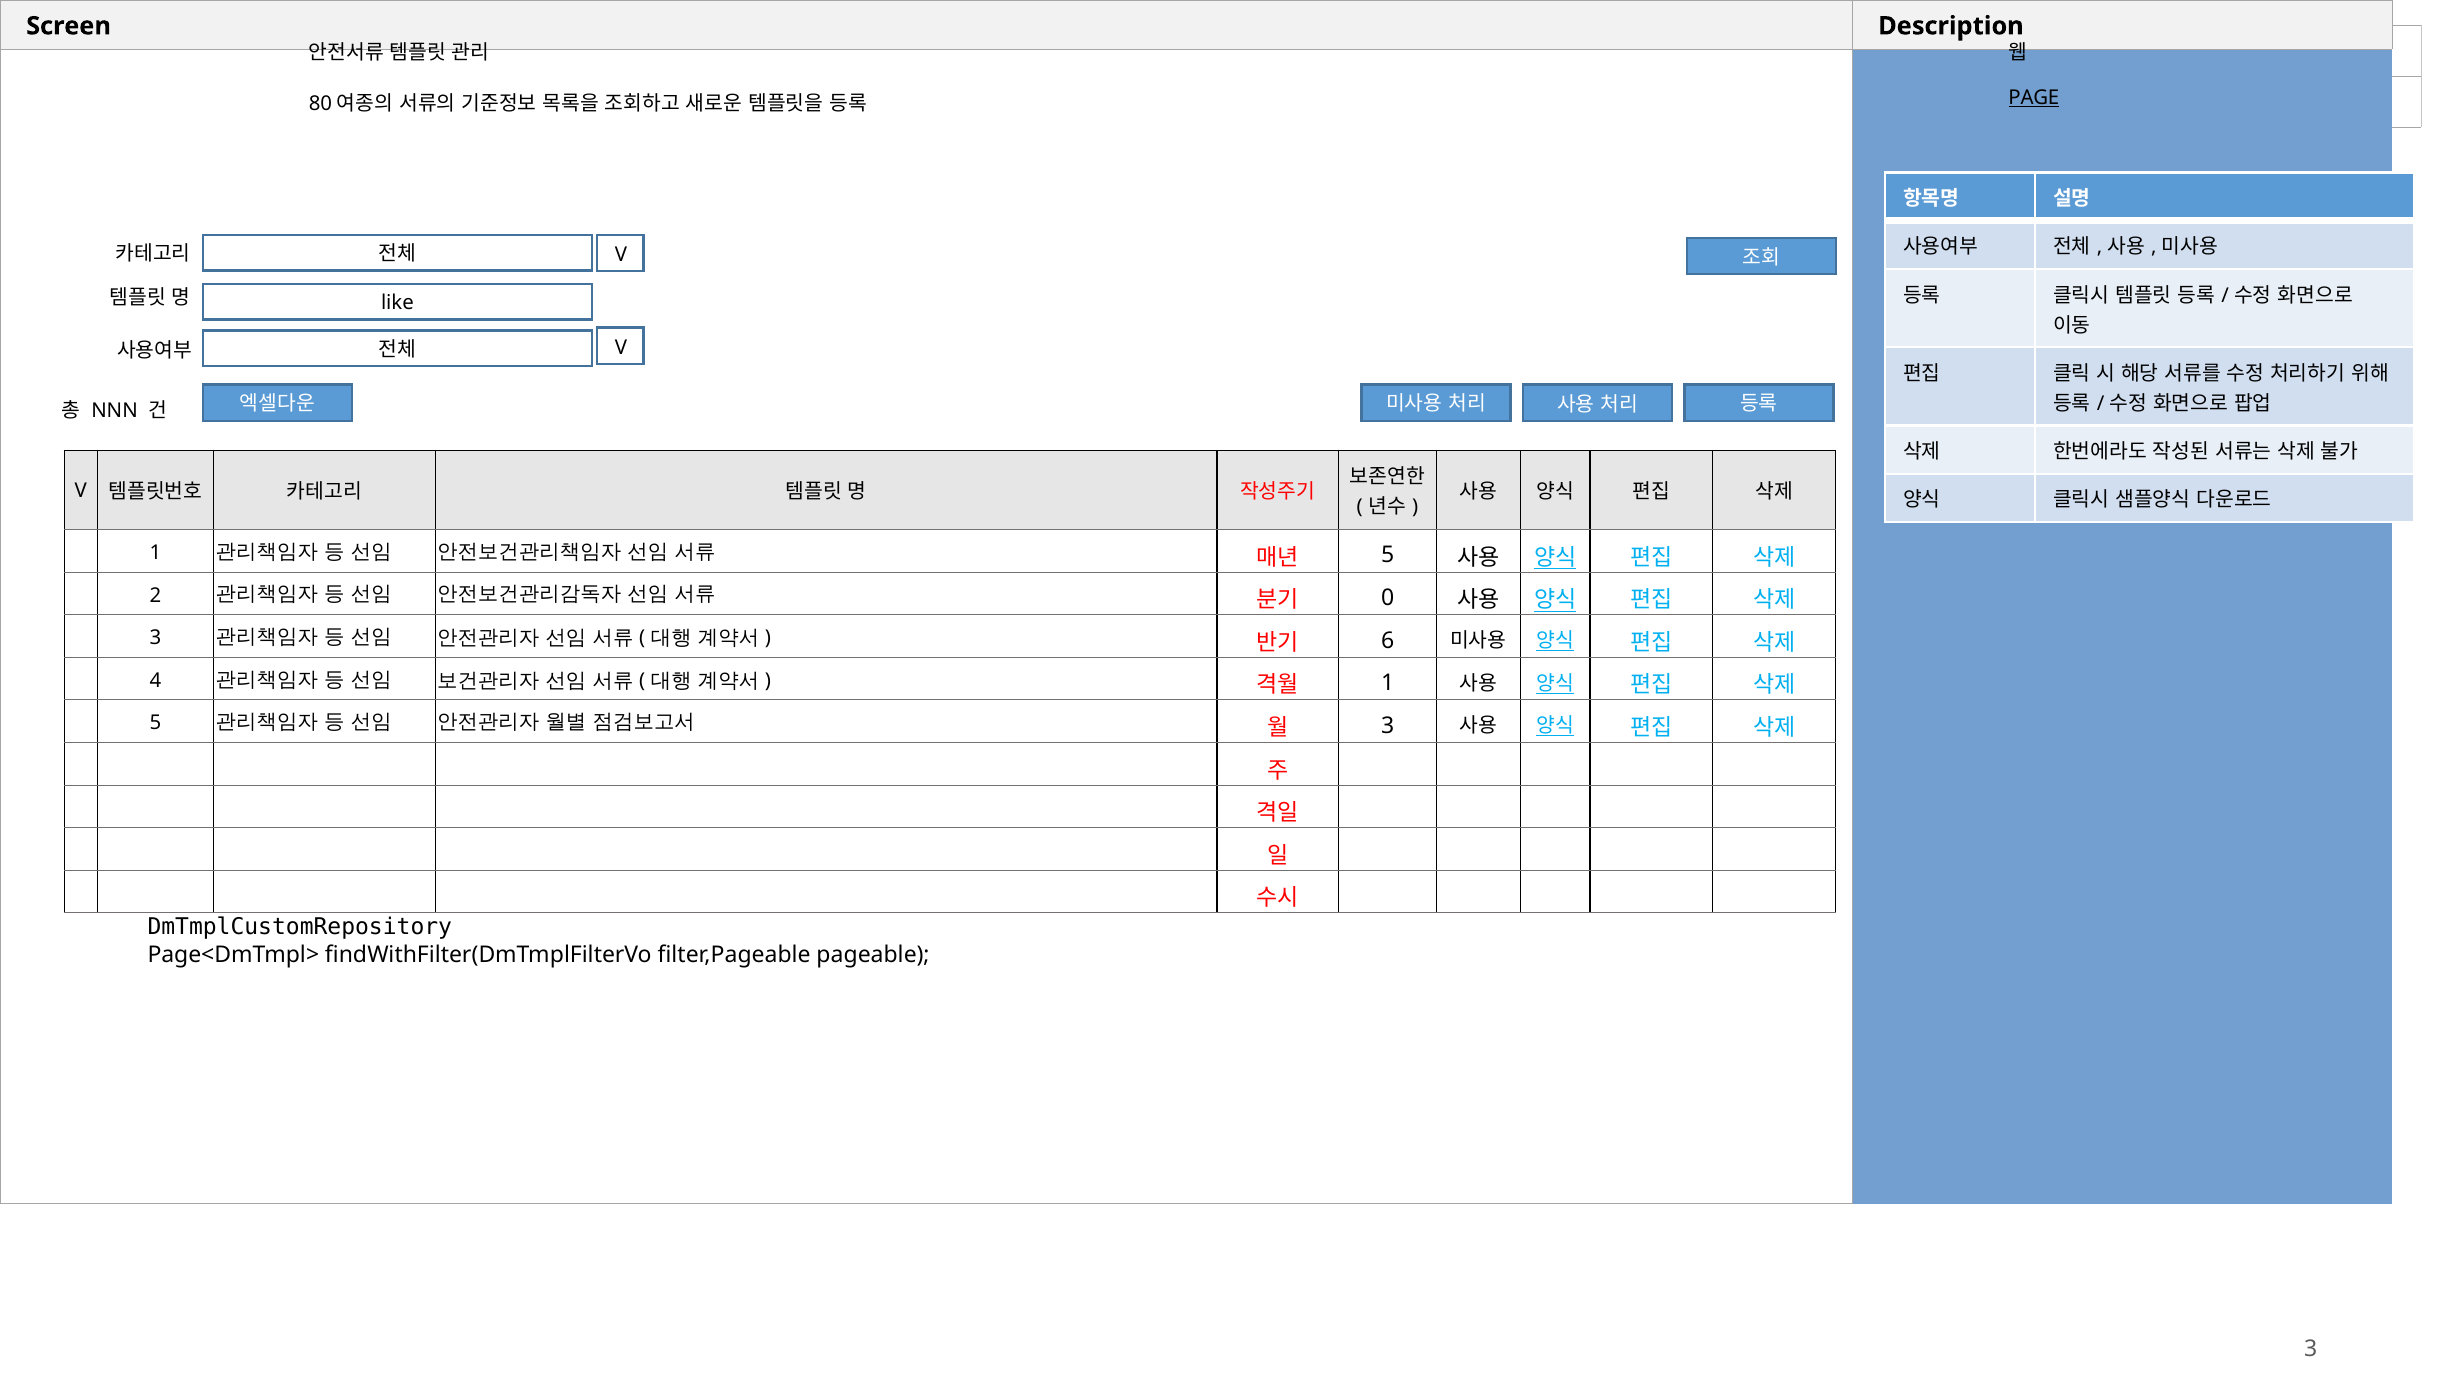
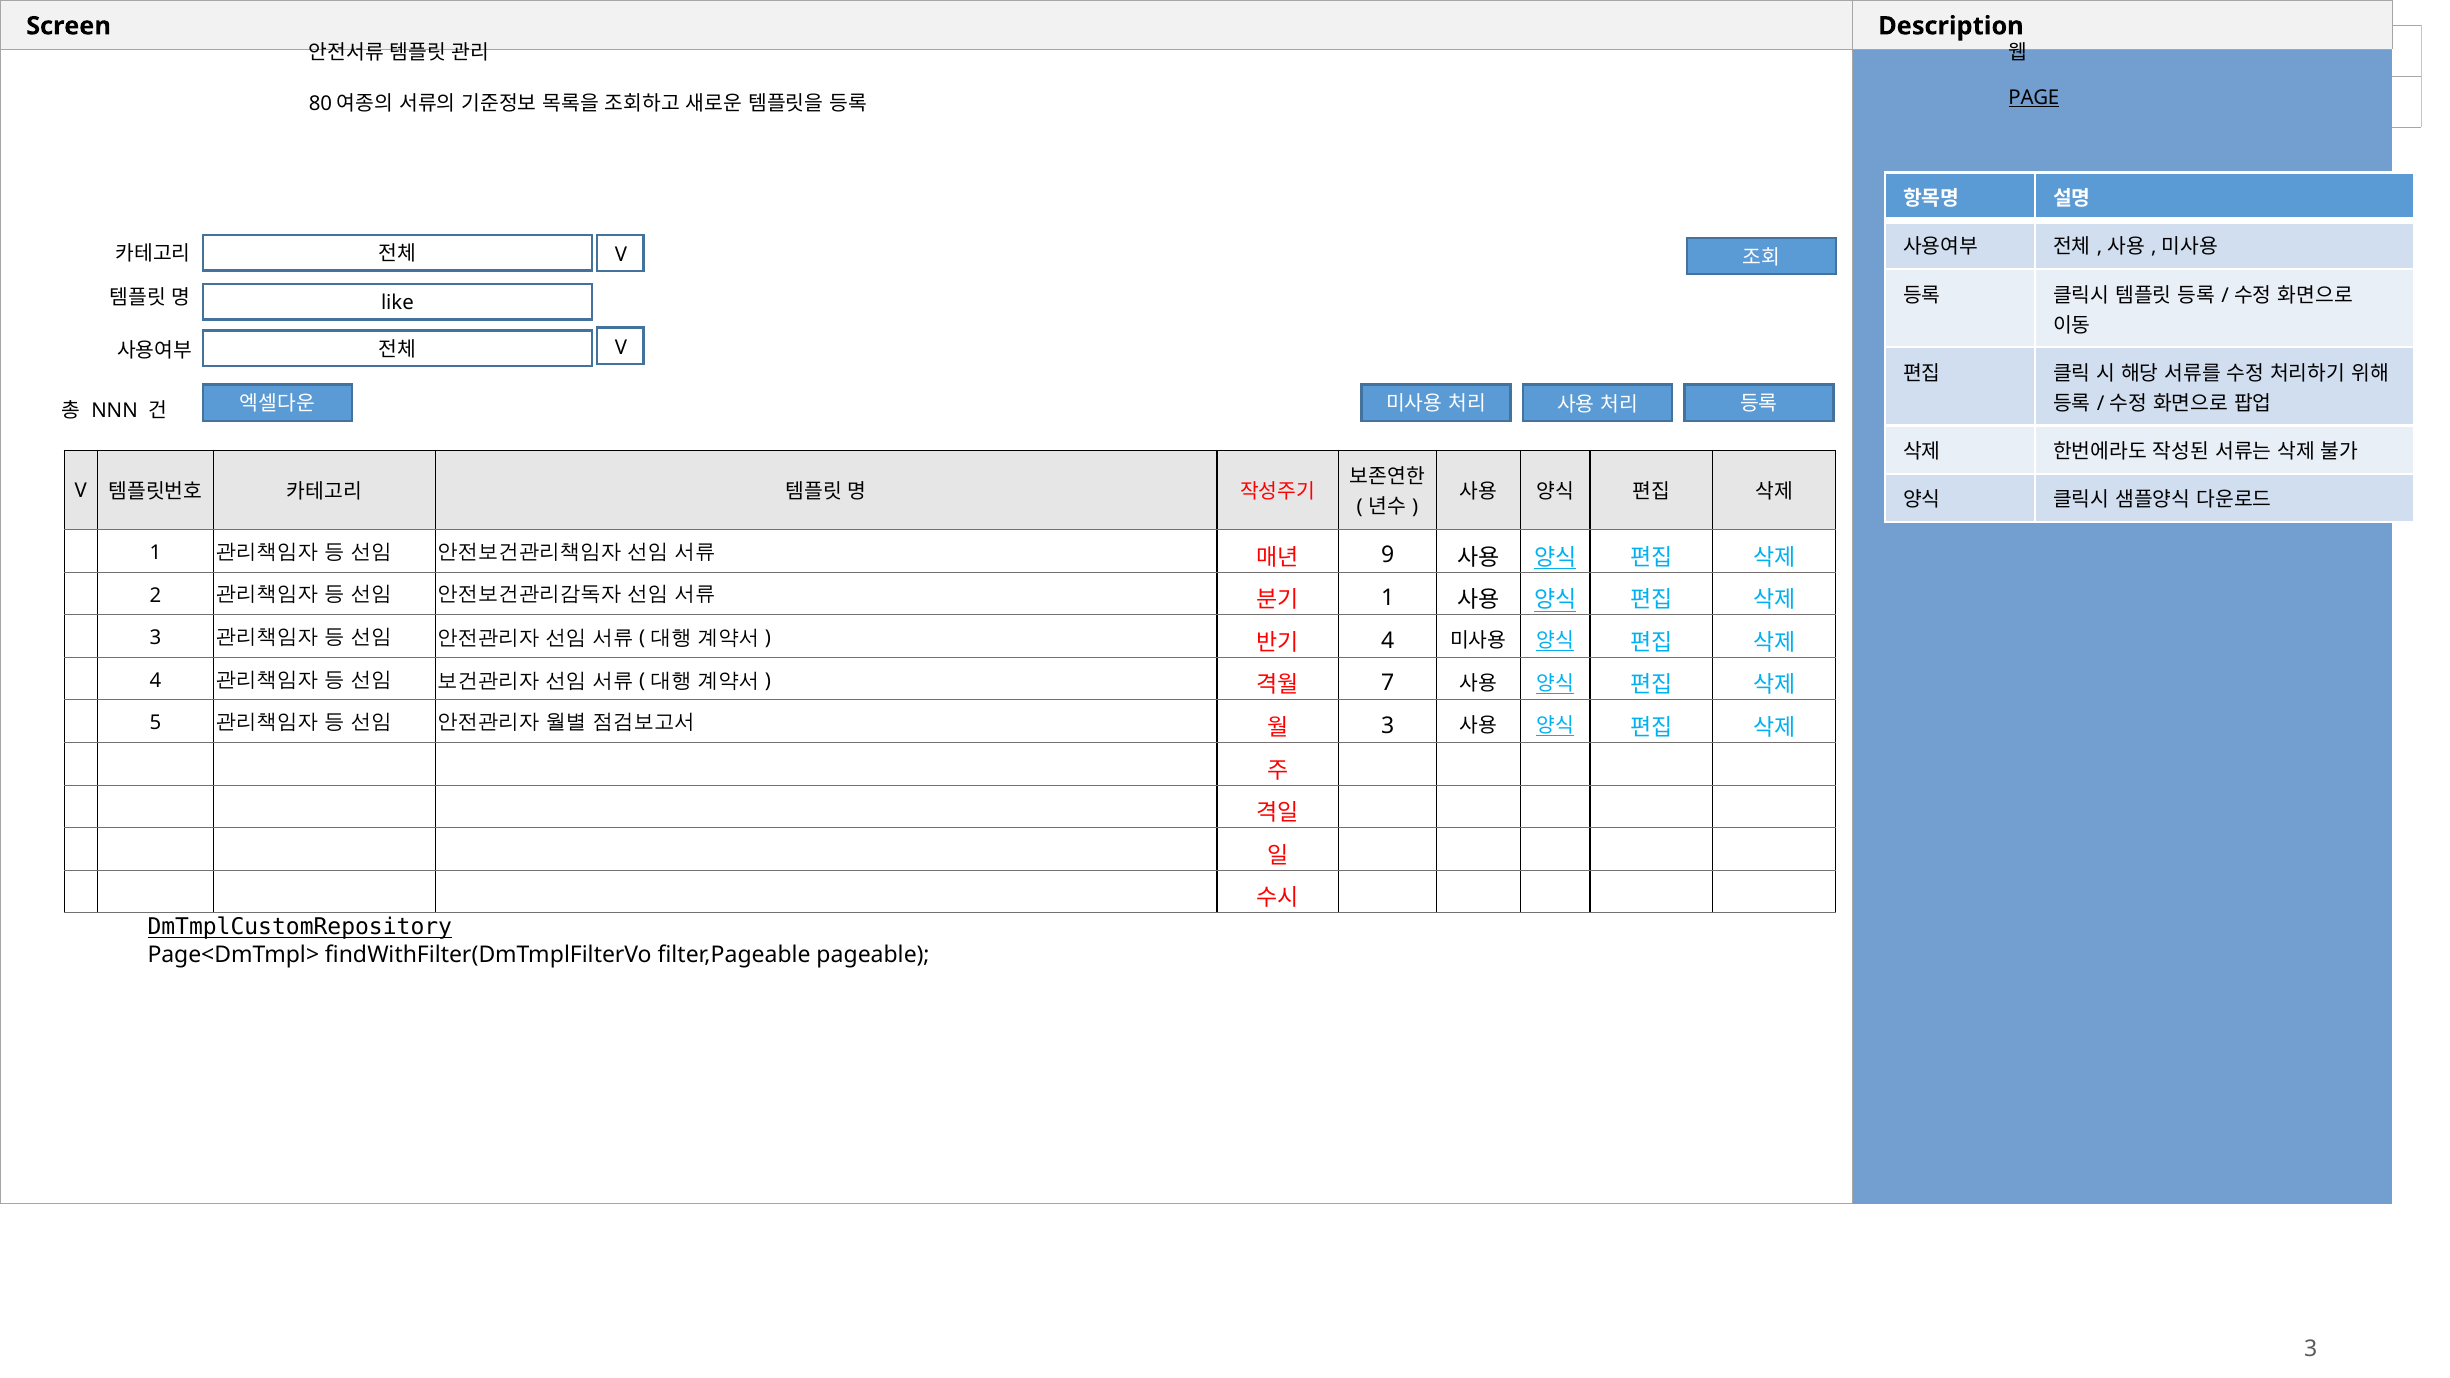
5 at (1388, 555): 5 -> 9
0 at (1388, 598): 0 -> 1
6 at (1388, 641): 6 -> 4
1 at (1388, 683): 1 -> 7
DmTmplCustomRepository underline: none -> present
